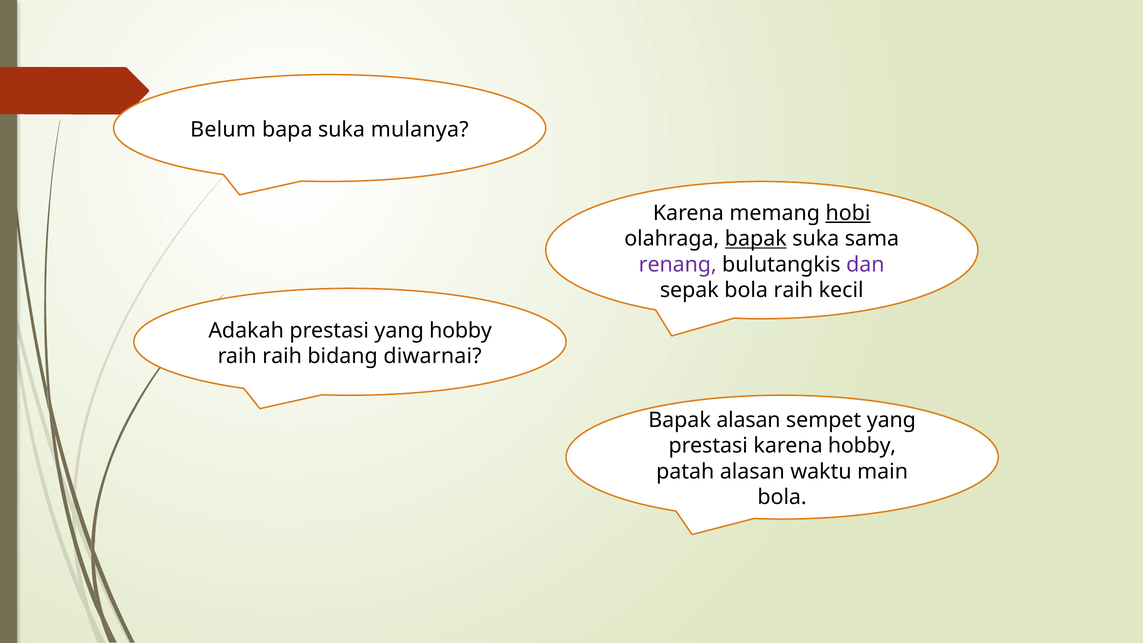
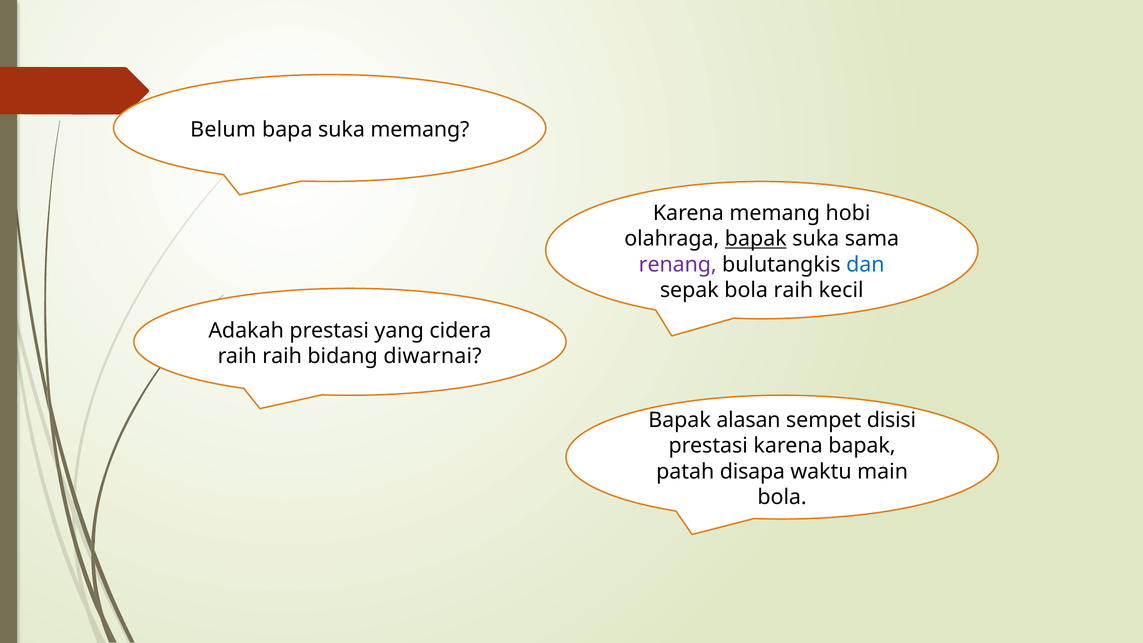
suka mulanya: mulanya -> memang
hobi underline: present -> none
dan colour: purple -> blue
yang hobby: hobby -> cidera
sempet yang: yang -> disisi
karena hobby: hobby -> bapak
patah alasan: alasan -> disapa
